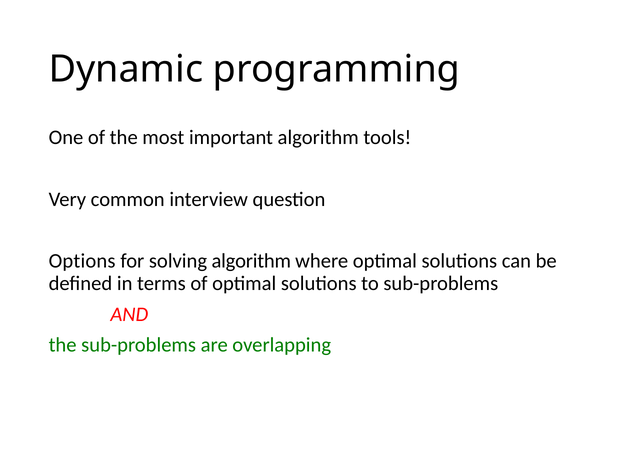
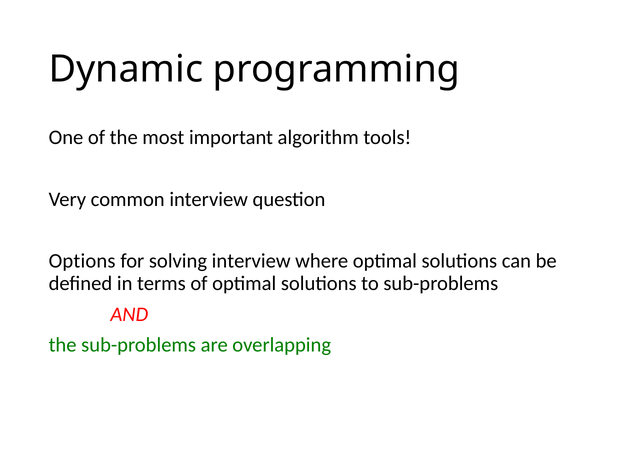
solving algorithm: algorithm -> interview
